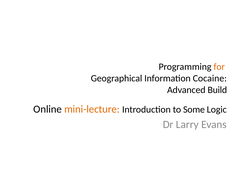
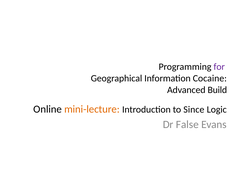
for colour: orange -> purple
Some: Some -> Since
Larry: Larry -> False
